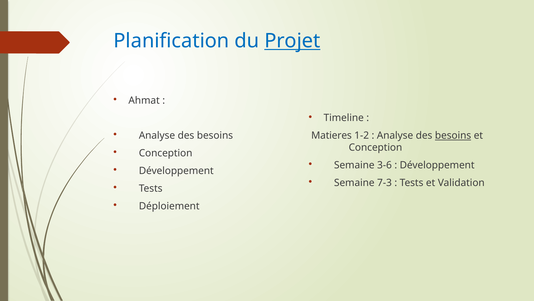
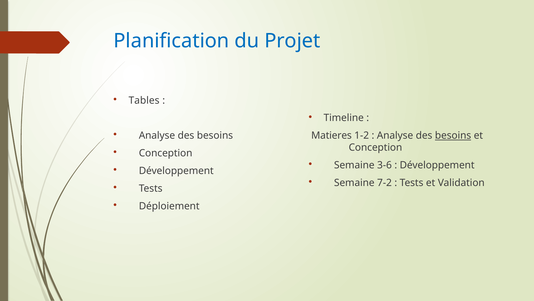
Projet underline: present -> none
Ahmat: Ahmat -> Tables
7-3: 7-3 -> 7-2
